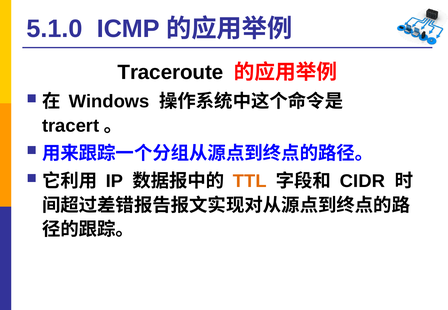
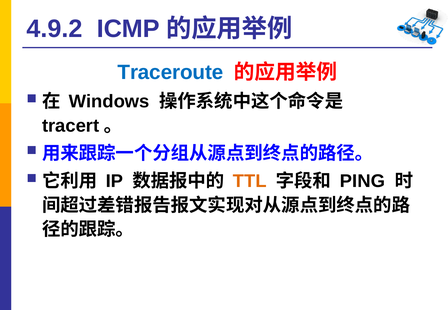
5.1.0: 5.1.0 -> 4.9.2
Traceroute colour: black -> blue
CIDR: CIDR -> PING
